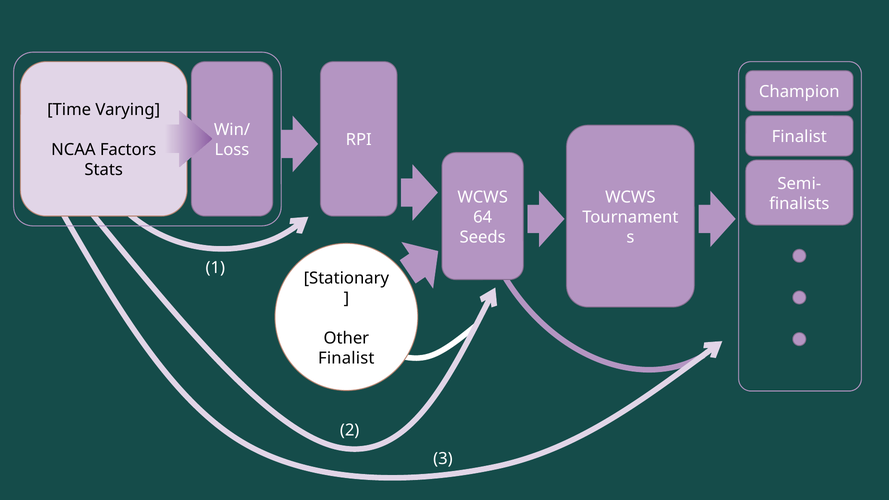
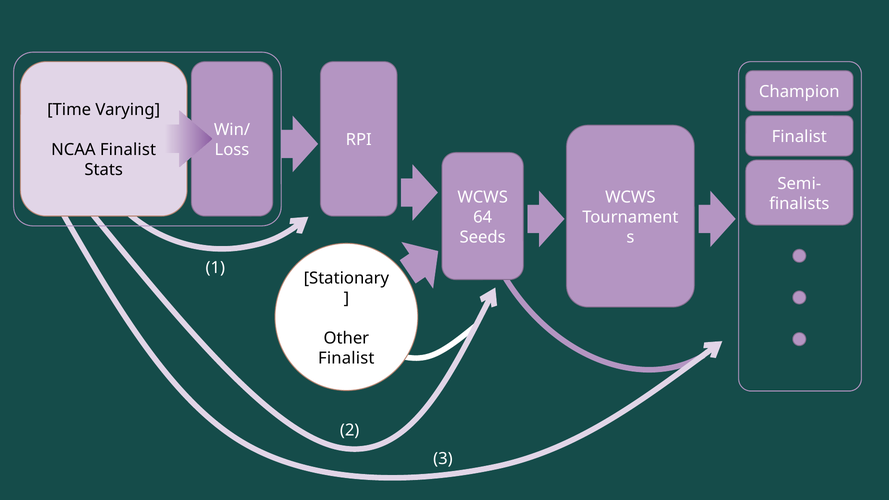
NCAA Factors: Factors -> Finalist
